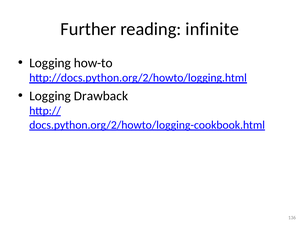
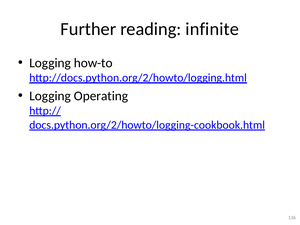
Drawback: Drawback -> Operating
